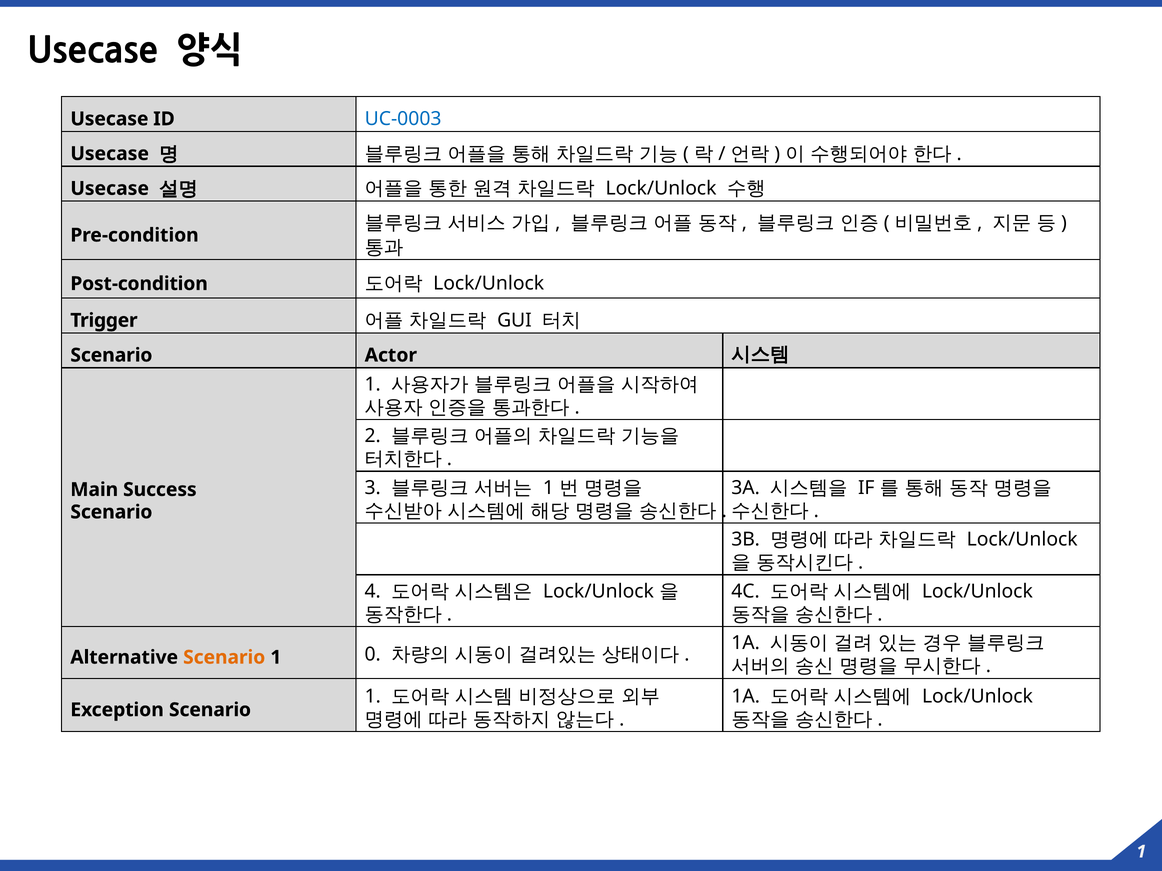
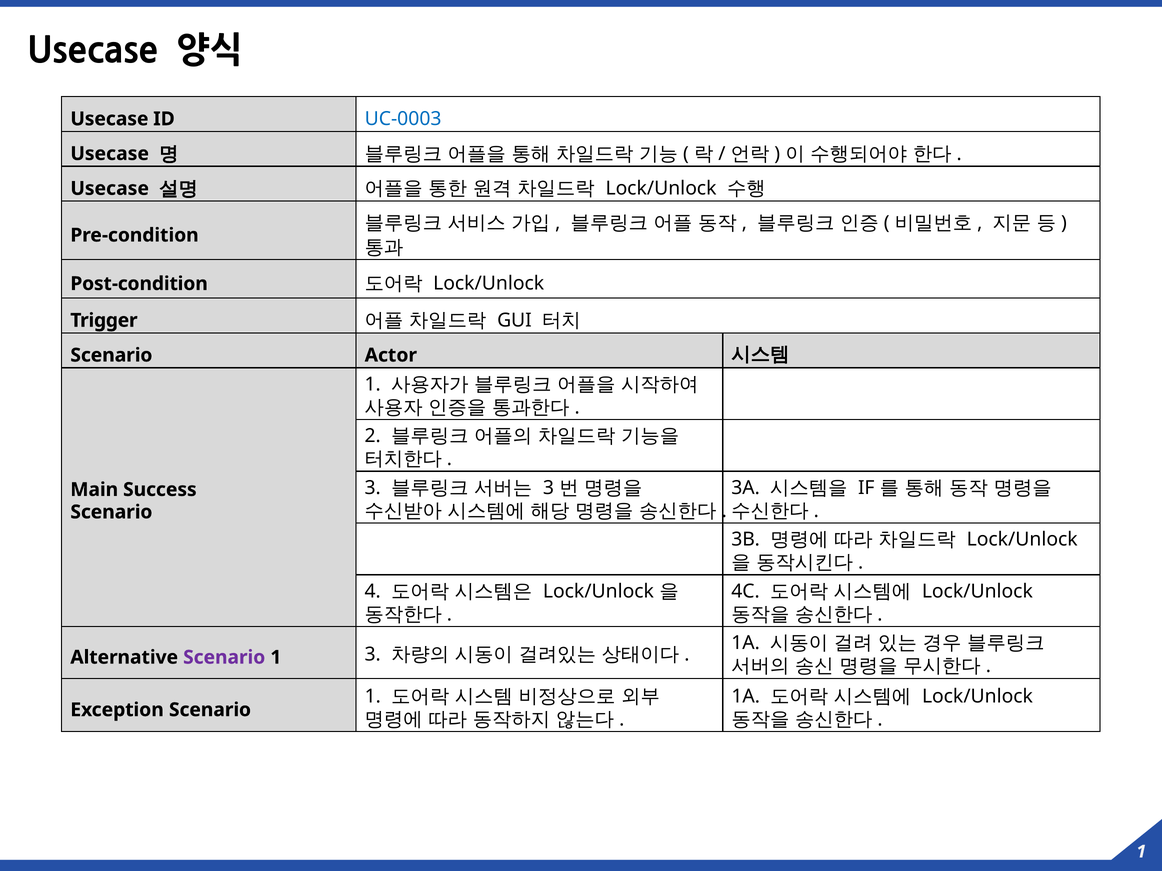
1 at (549, 488): 1 -> 3
Scenario at (224, 658) colour: orange -> purple
1 0: 0 -> 3
